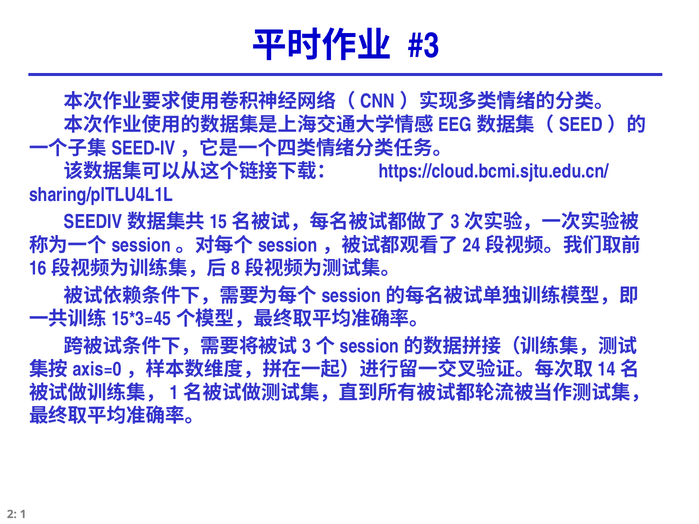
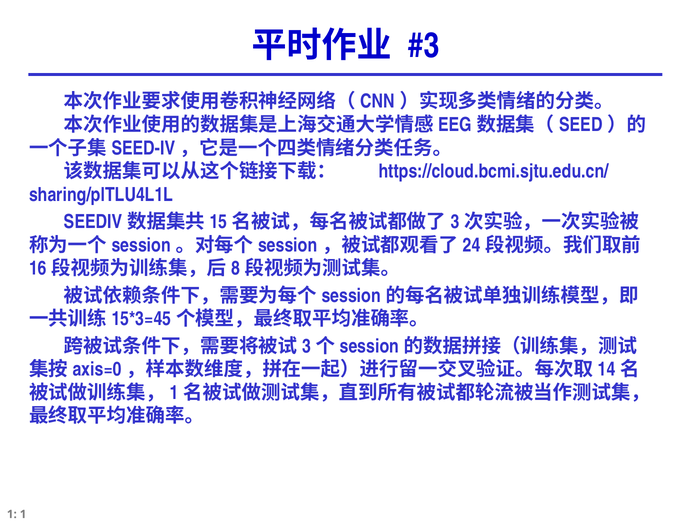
2 at (12, 514): 2 -> 1
